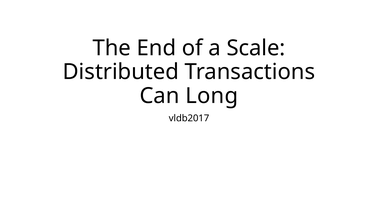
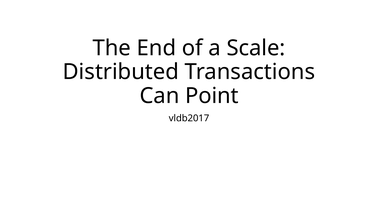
Long: Long -> Point
